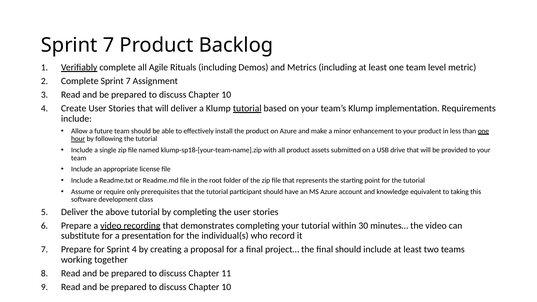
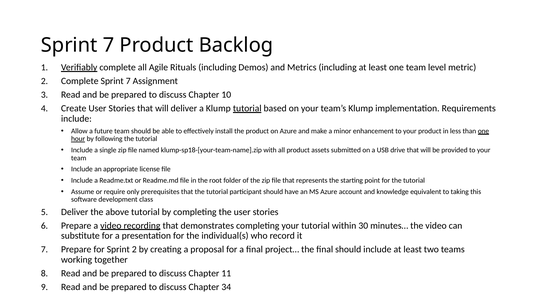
Sprint 4: 4 -> 2
10 at (226, 287): 10 -> 34
